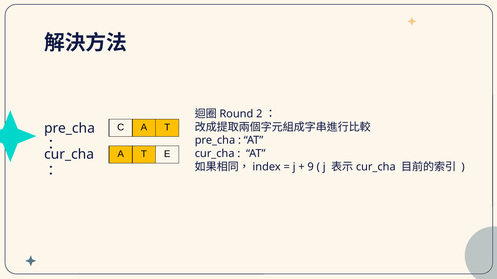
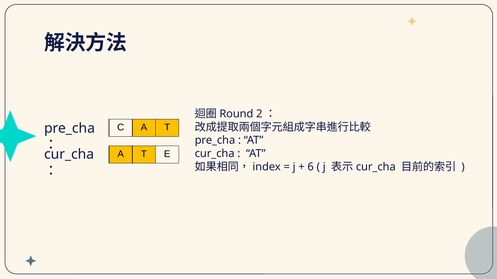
9: 9 -> 6
